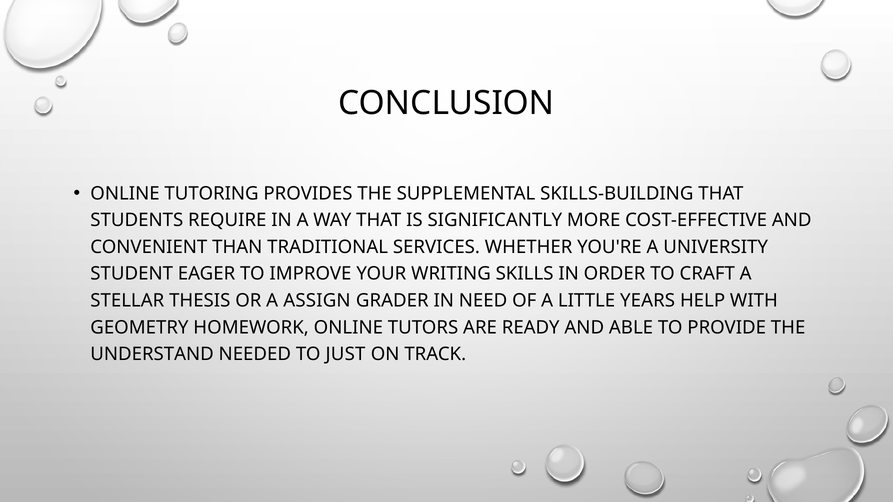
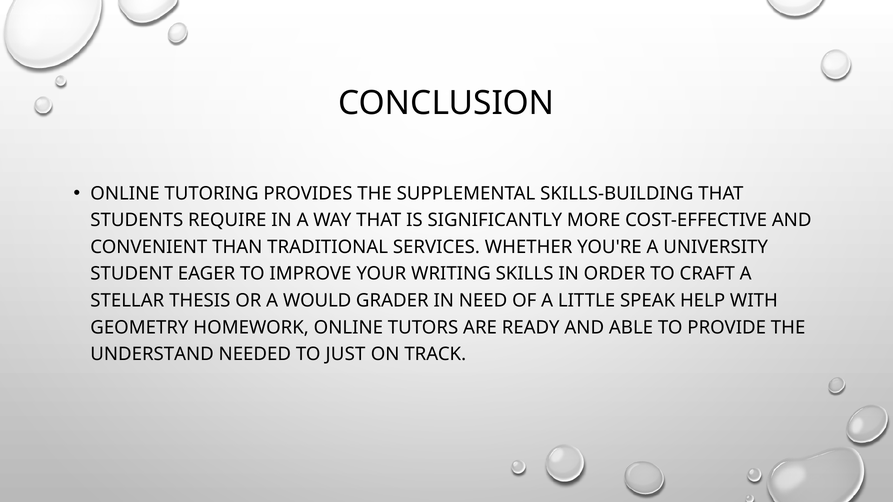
ASSIGN: ASSIGN -> WOULD
YEARS: YEARS -> SPEAK
